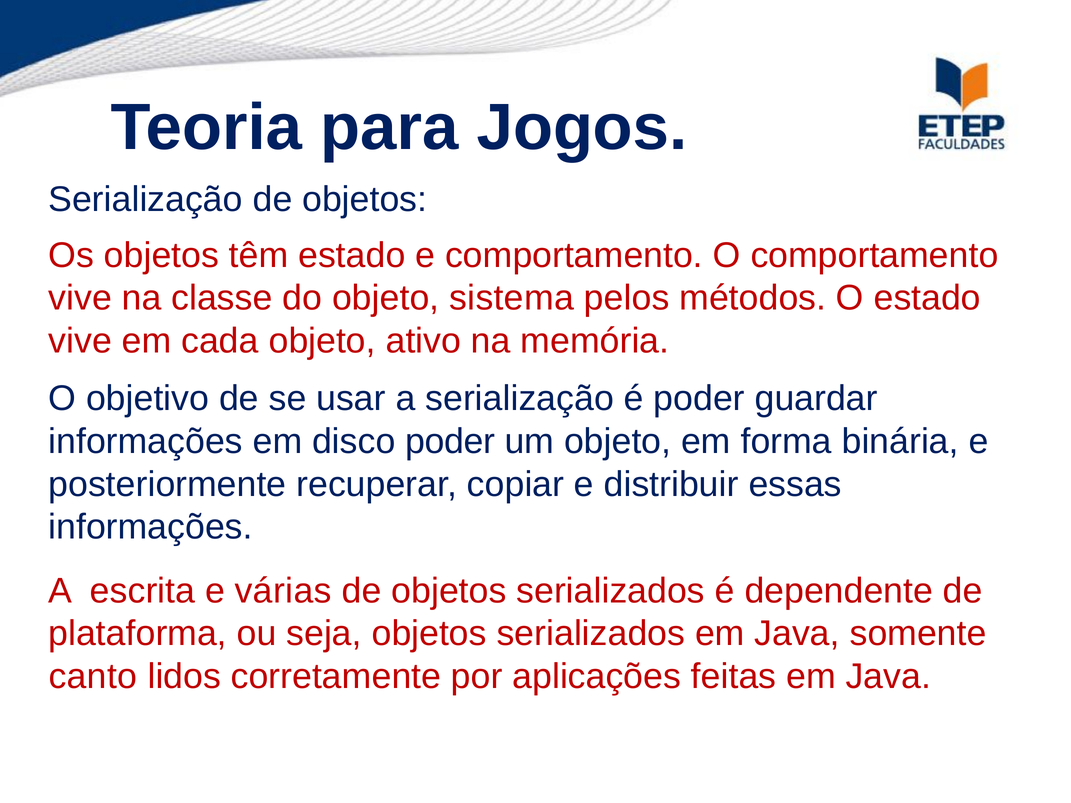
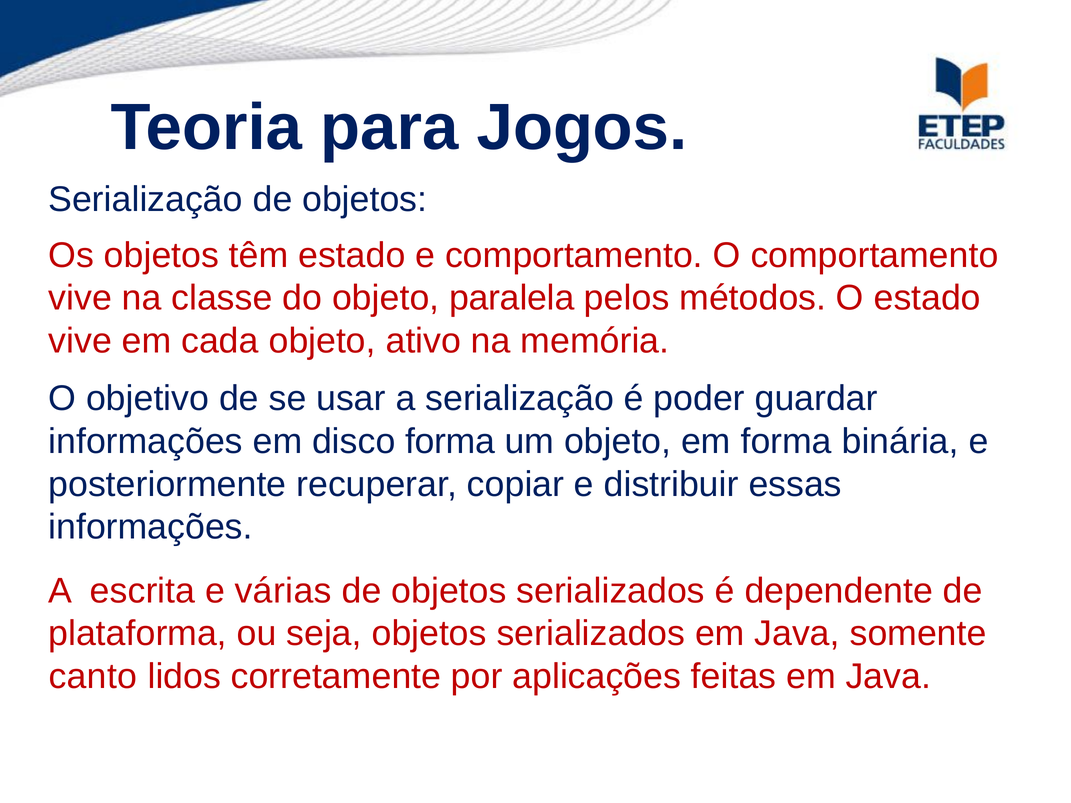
sistema: sistema -> paralela
disco poder: poder -> forma
